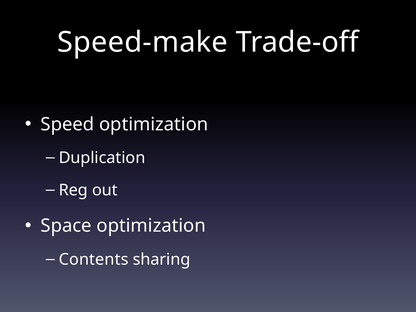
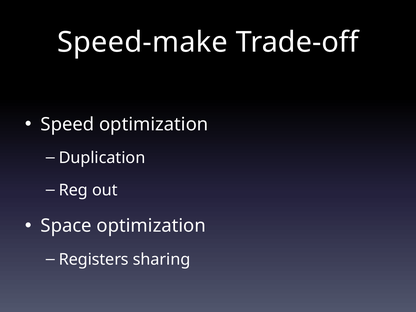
Contents: Contents -> Registers
